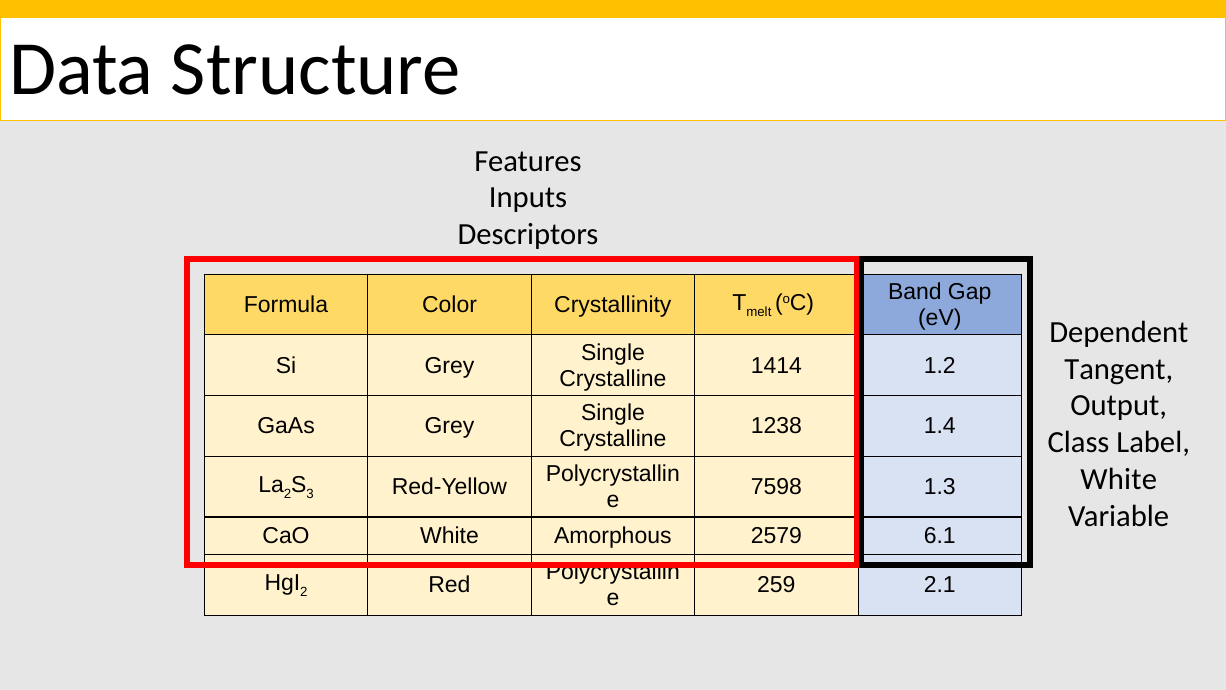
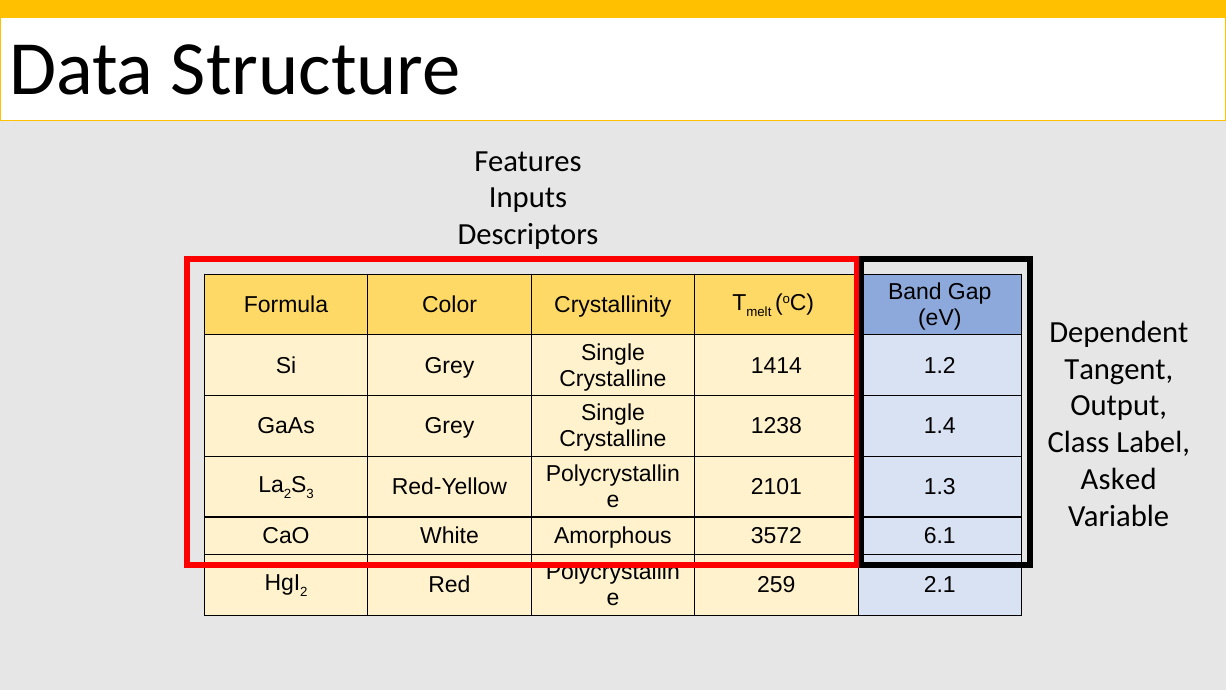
White at (1119, 479): White -> Asked
7598: 7598 -> 2101
2579: 2579 -> 3572
